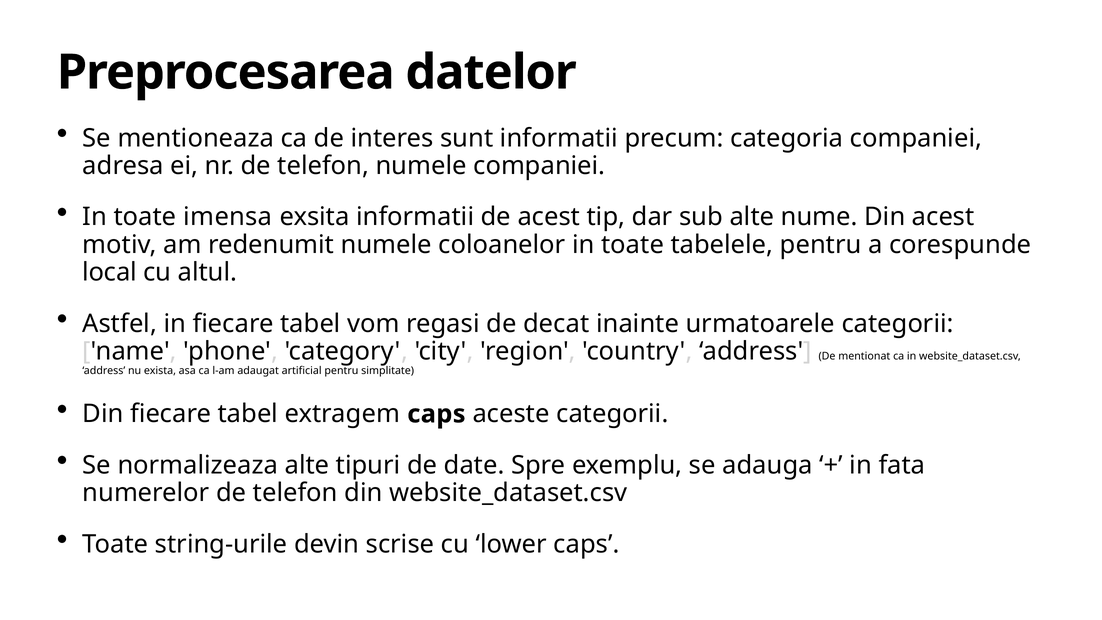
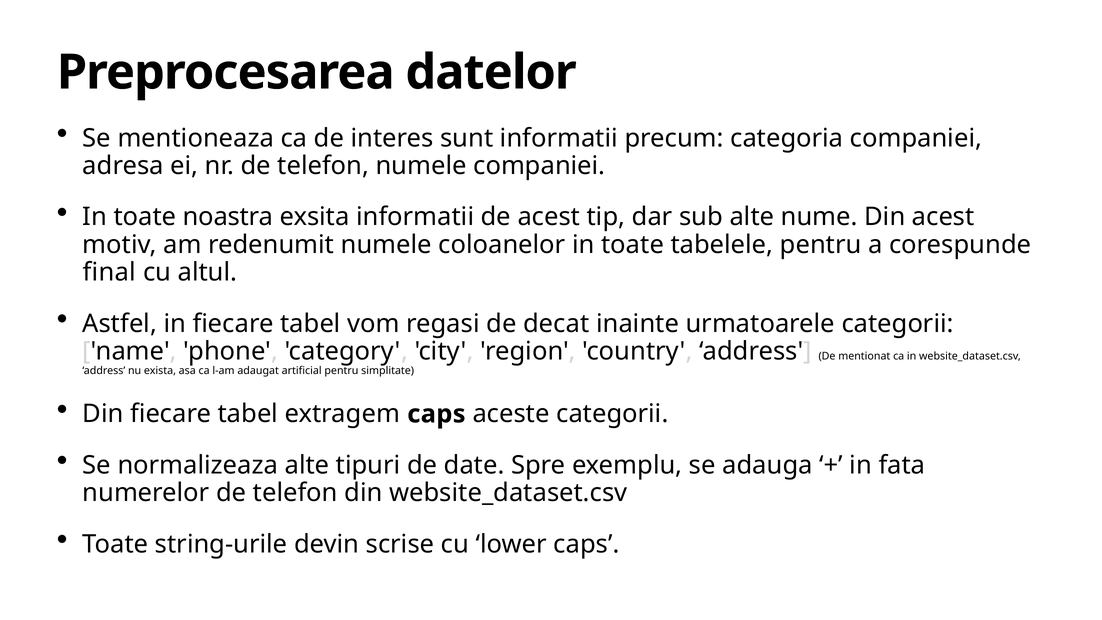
imensa: imensa -> noastra
local: local -> final
